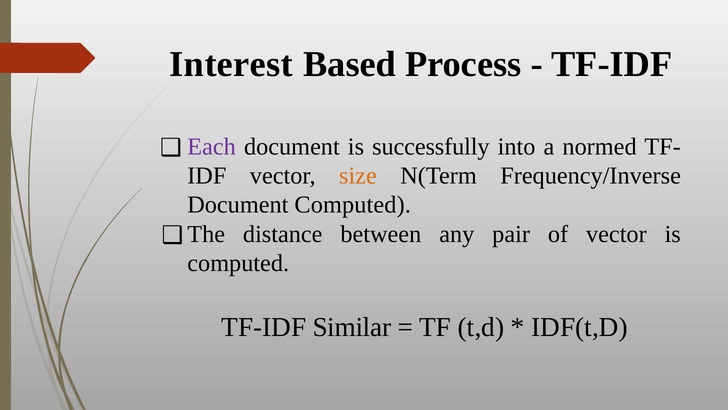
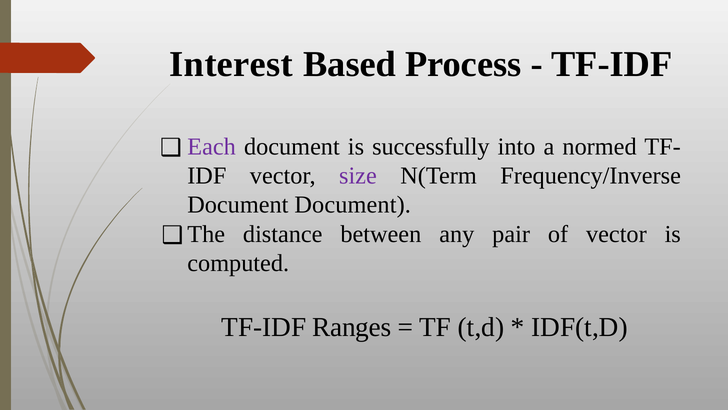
size colour: orange -> purple
Document Computed: Computed -> Document
Similar: Similar -> Ranges
